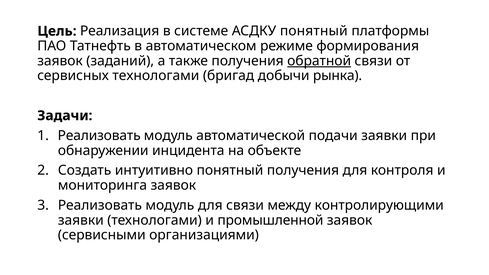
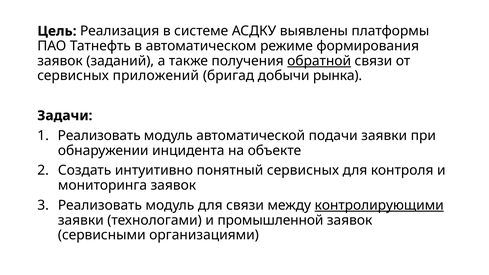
АСДКУ понятный: понятный -> выявлены
сервисных технологами: технологами -> приложений
понятный получения: получения -> сервисных
контролирующими underline: none -> present
